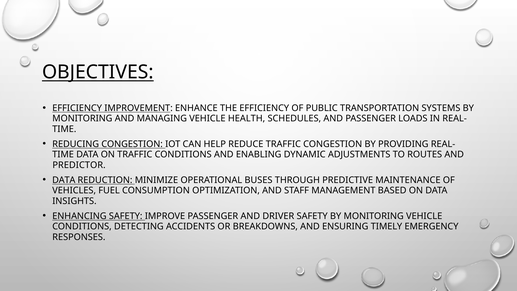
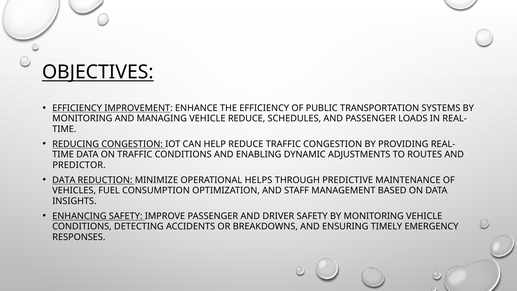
VEHICLE HEALTH: HEALTH -> REDUCE
BUSES: BUSES -> HELPS
